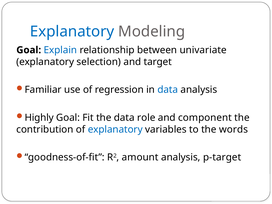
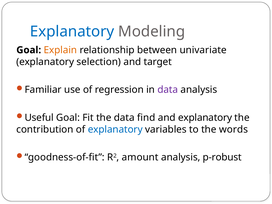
Explain colour: blue -> orange
data at (168, 90) colour: blue -> purple
Highly: Highly -> Useful
role: role -> find
and component: component -> explanatory
p-target: p-target -> p-robust
